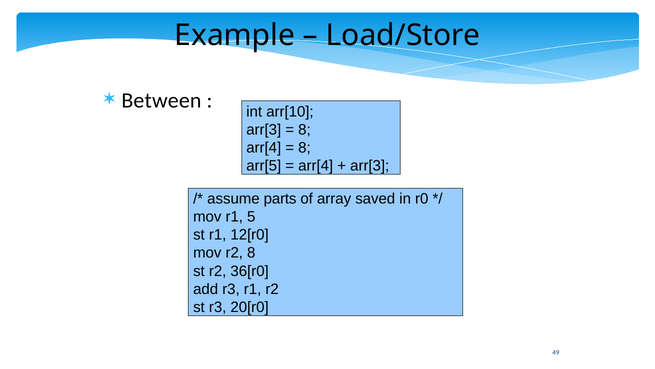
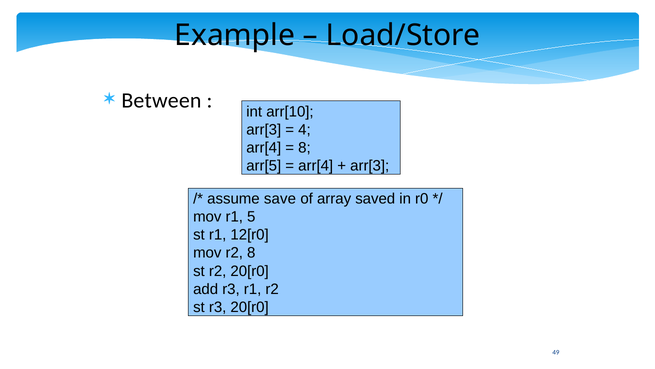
8 at (304, 129): 8 -> 4
parts: parts -> save
r2 36[r0: 36[r0 -> 20[r0
